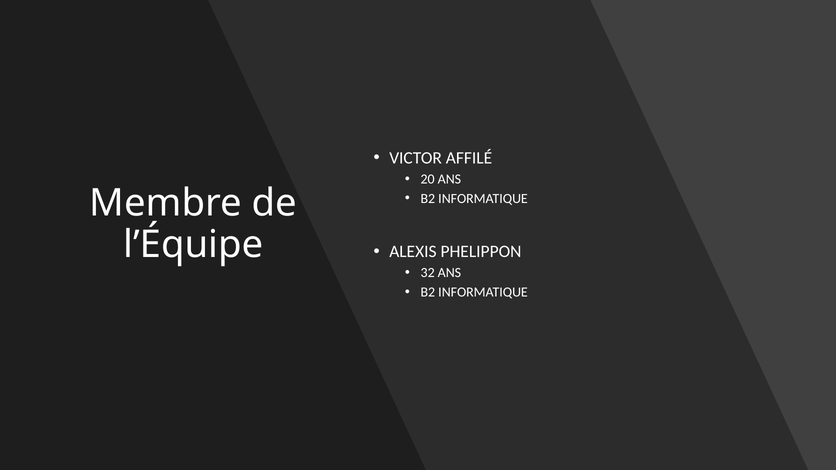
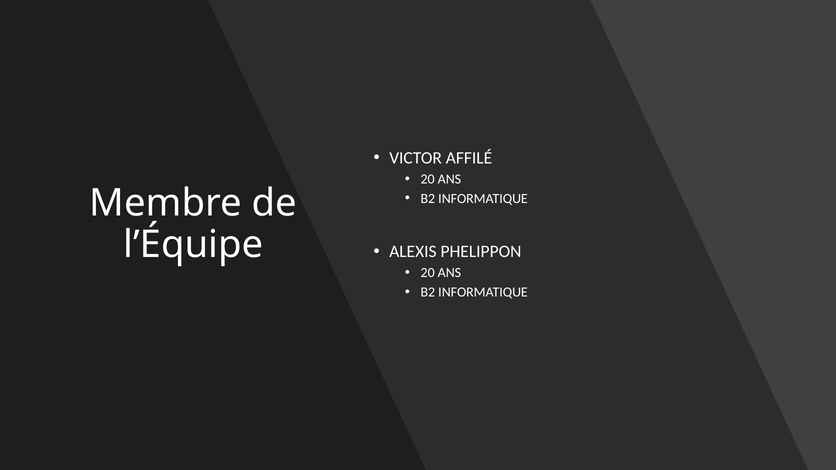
32 at (428, 273): 32 -> 20
